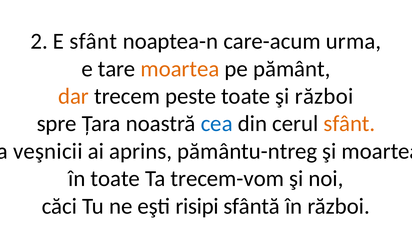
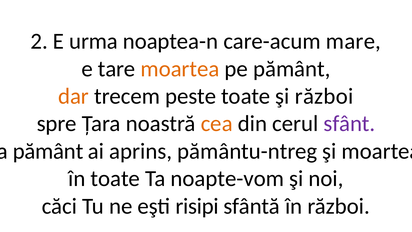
E sfânt: sfânt -> urma
urma: urma -> mare
cea colour: blue -> orange
sfânt at (349, 124) colour: orange -> purple
veşnicii at (48, 151): veşnicii -> pământ
trecem-vom: trecem-vom -> noapte-vom
